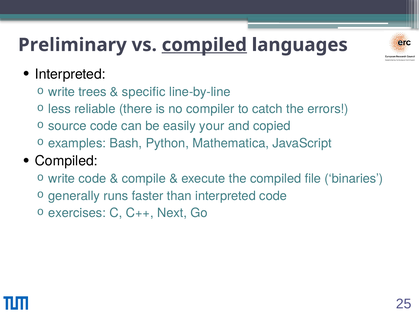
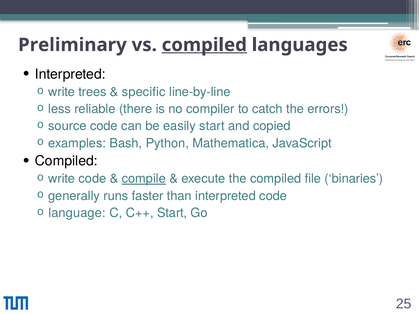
easily your: your -> start
compile underline: none -> present
exercises: exercises -> language
C++ Next: Next -> Start
